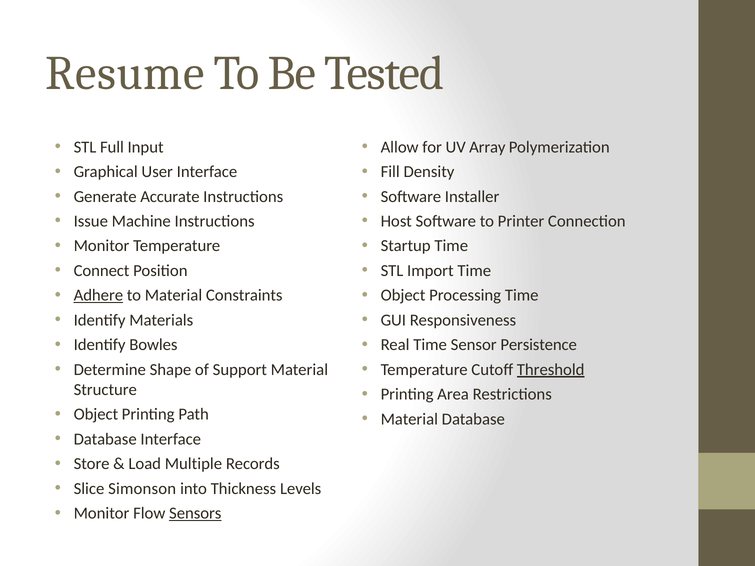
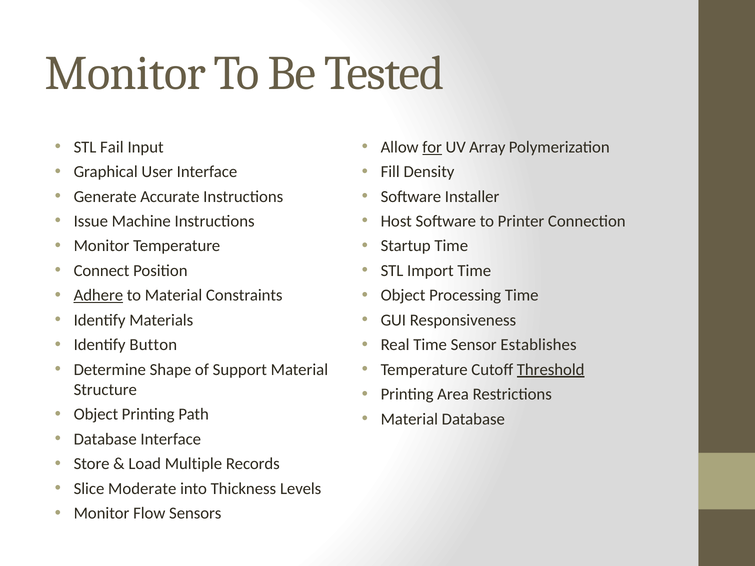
Resume at (125, 73): Resume -> Monitor
Full: Full -> Fail
for underline: none -> present
Bowles: Bowles -> Button
Persistence: Persistence -> Establishes
Simonson: Simonson -> Moderate
Sensors underline: present -> none
